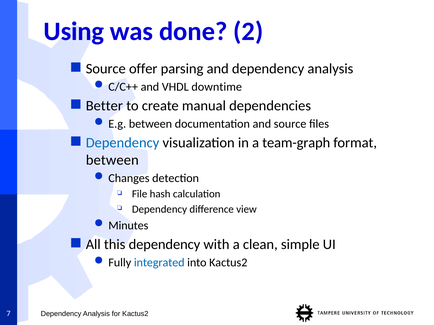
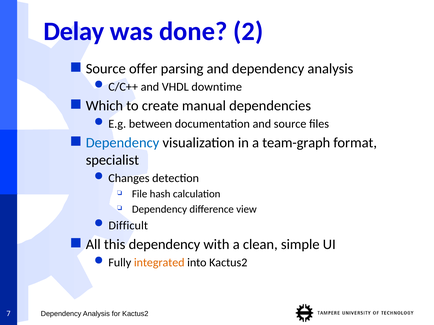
Using: Using -> Delay
Better: Better -> Which
between at (112, 160): between -> specialist
Minutes: Minutes -> Difficult
integrated colour: blue -> orange
